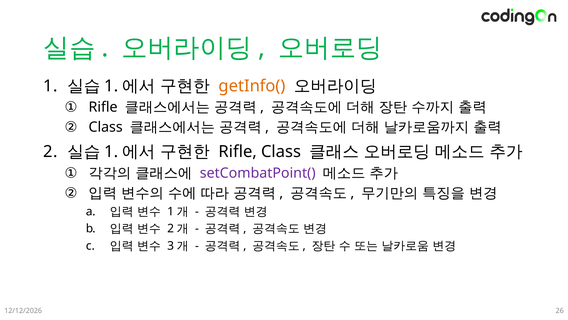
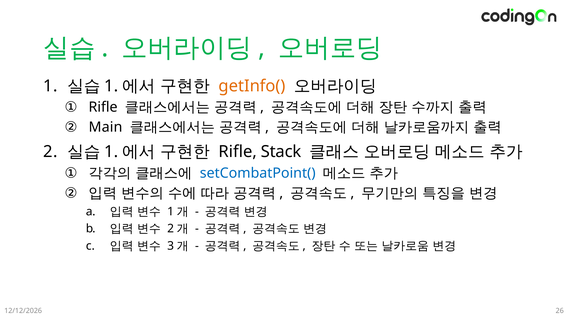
Class at (106, 127): Class -> Main
Rifle Class: Class -> Stack
setCombatPoint( colour: purple -> blue
